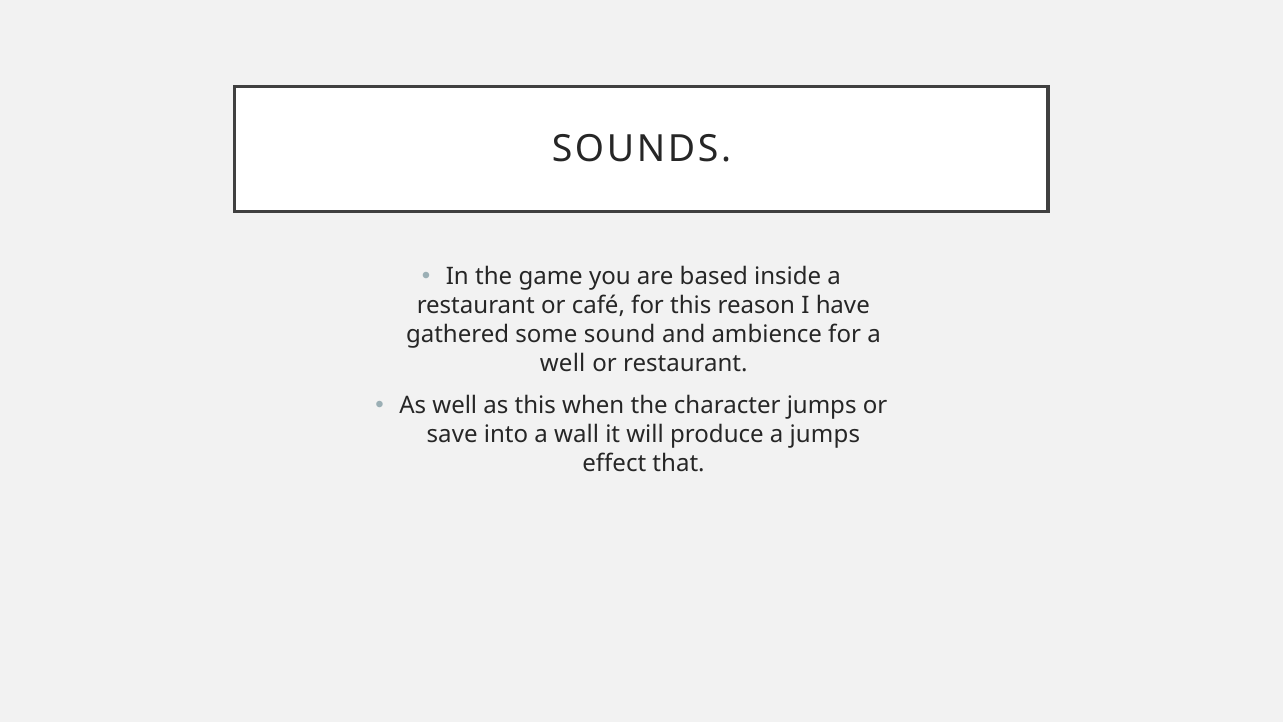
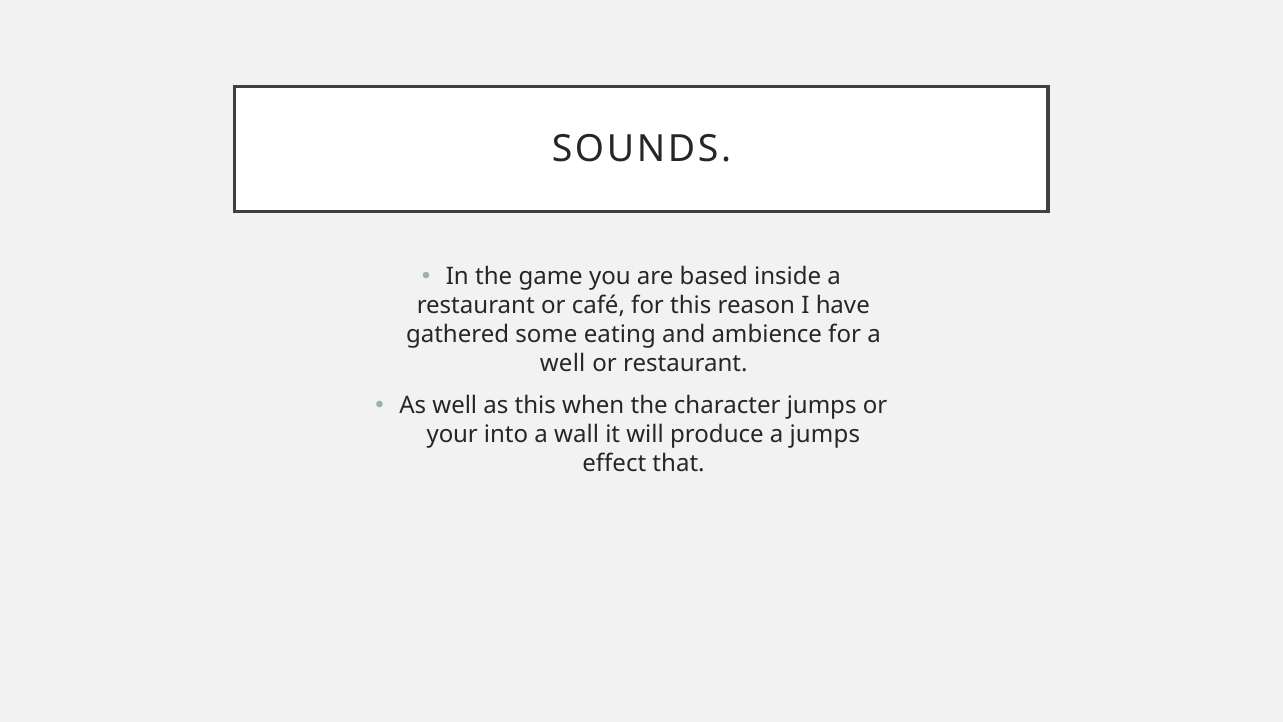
sound: sound -> eating
save: save -> your
